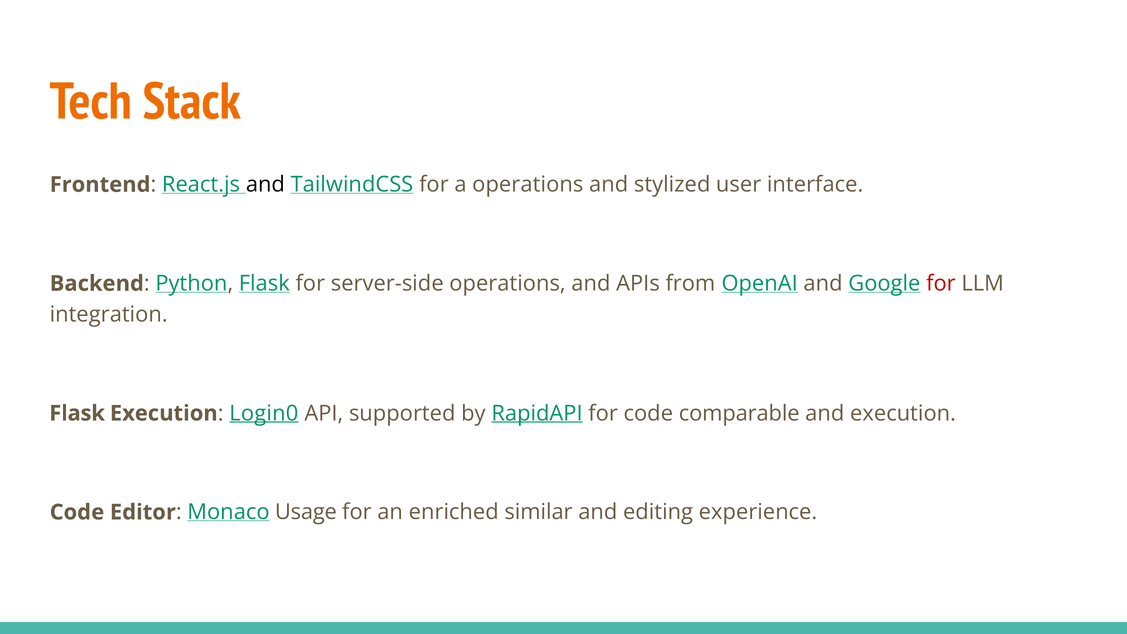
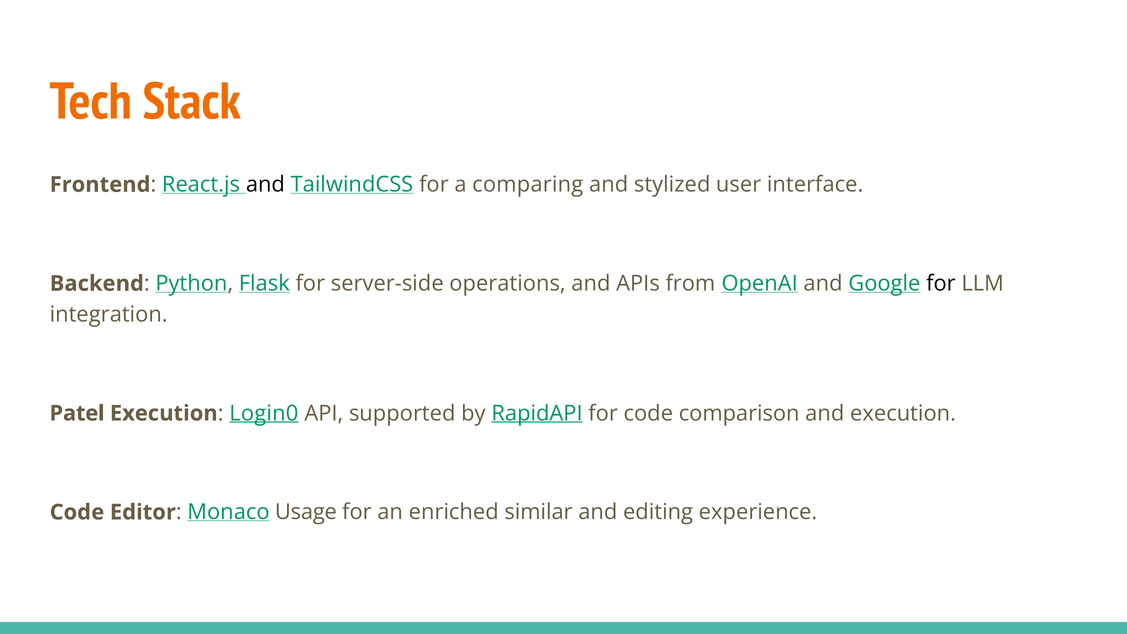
a operations: operations -> comparing
for at (941, 284) colour: red -> black
Flask at (77, 413): Flask -> Patel
comparable: comparable -> comparison
